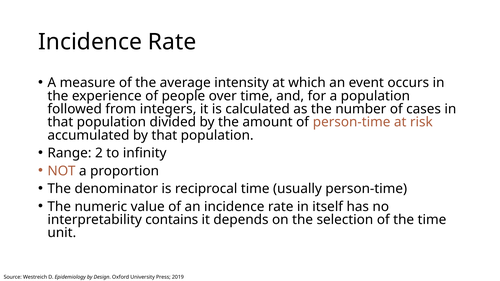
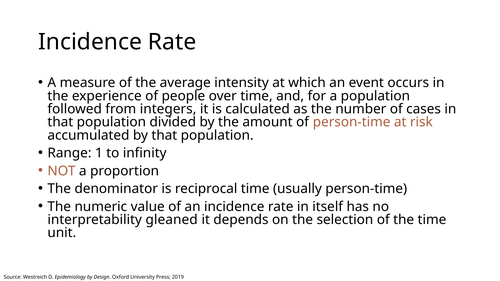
2: 2 -> 1
contains: contains -> gleaned
